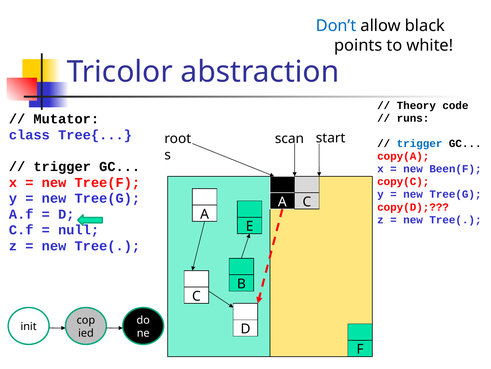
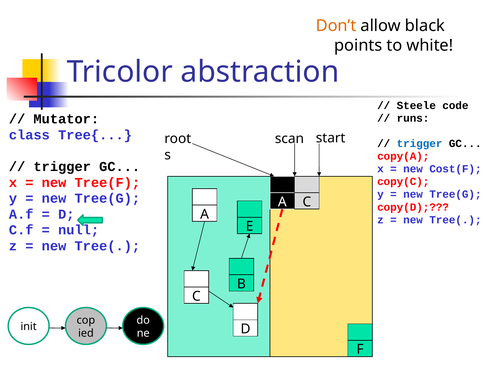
Don’t colour: blue -> orange
Theory: Theory -> Steele
Been(F: Been(F -> Cost(F
